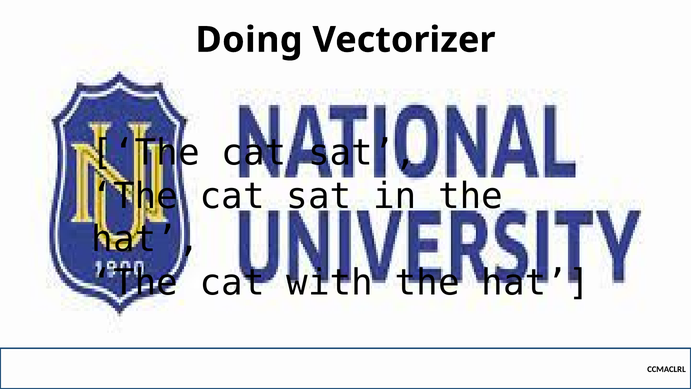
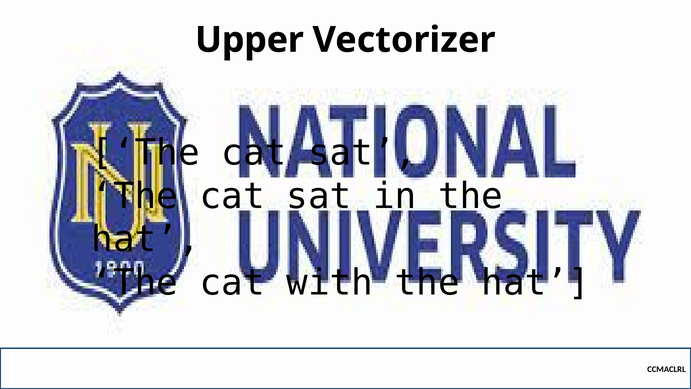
Doing: Doing -> Upper
